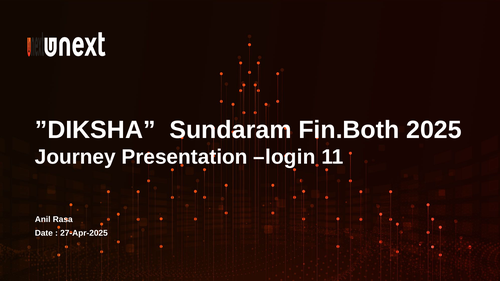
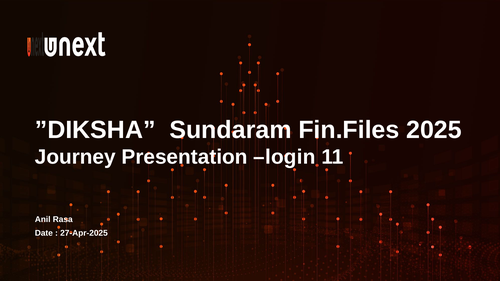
Fin.Both: Fin.Both -> Fin.Files
